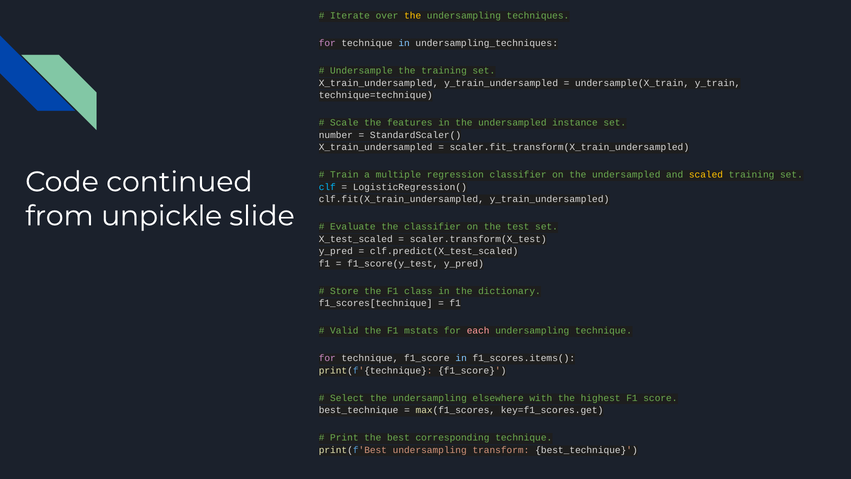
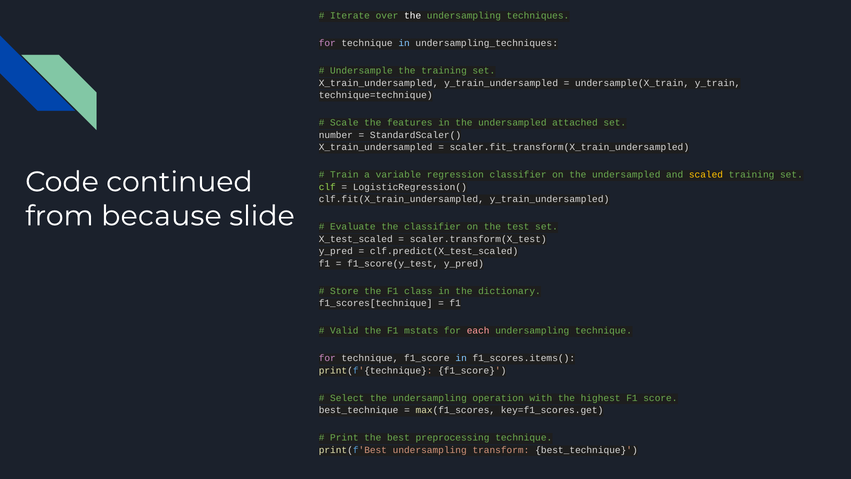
the at (413, 16) colour: yellow -> white
instance: instance -> attached
multiple: multiple -> variable
clf colour: light blue -> light green
unpickle: unpickle -> because
elsewhere: elsewhere -> operation
corresponding: corresponding -> preprocessing
